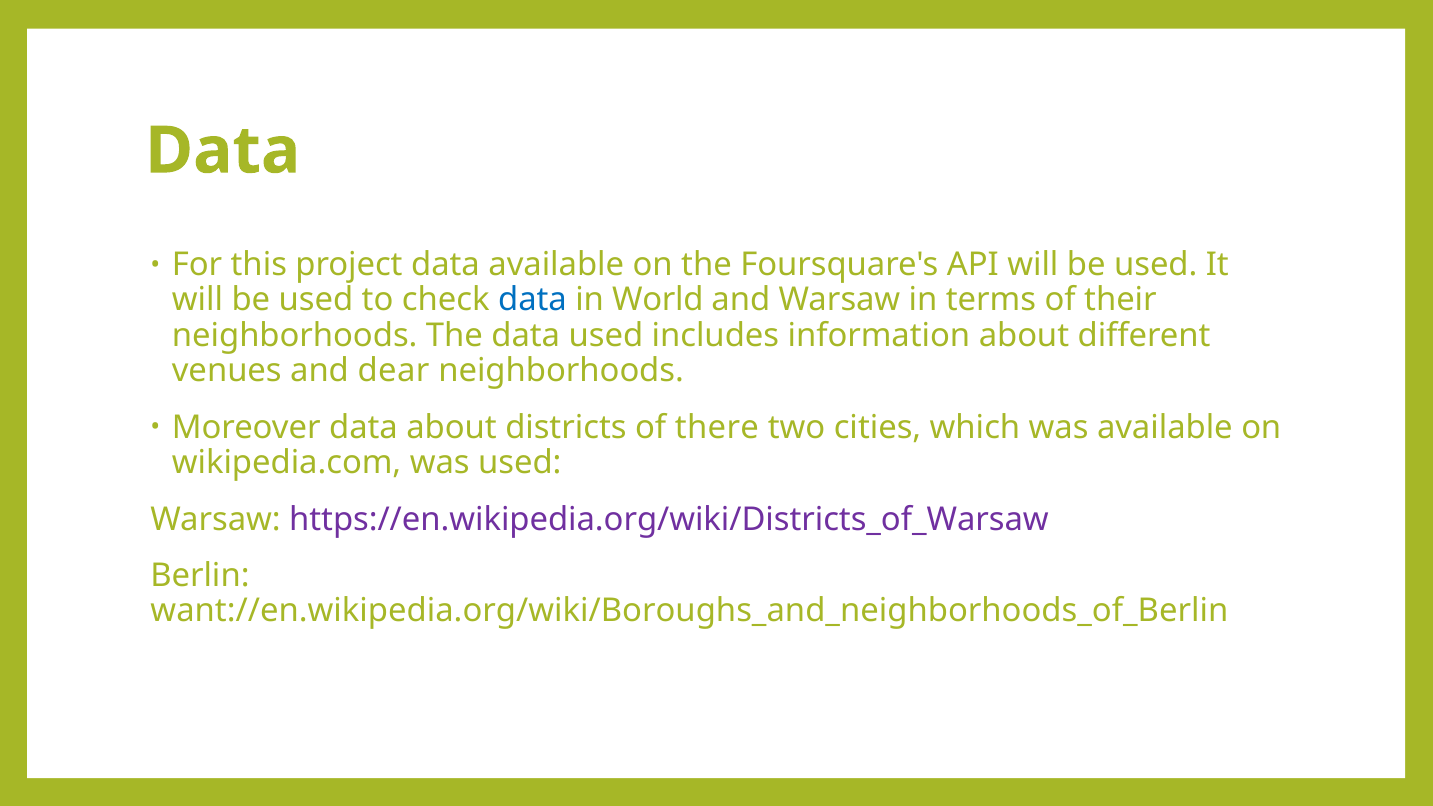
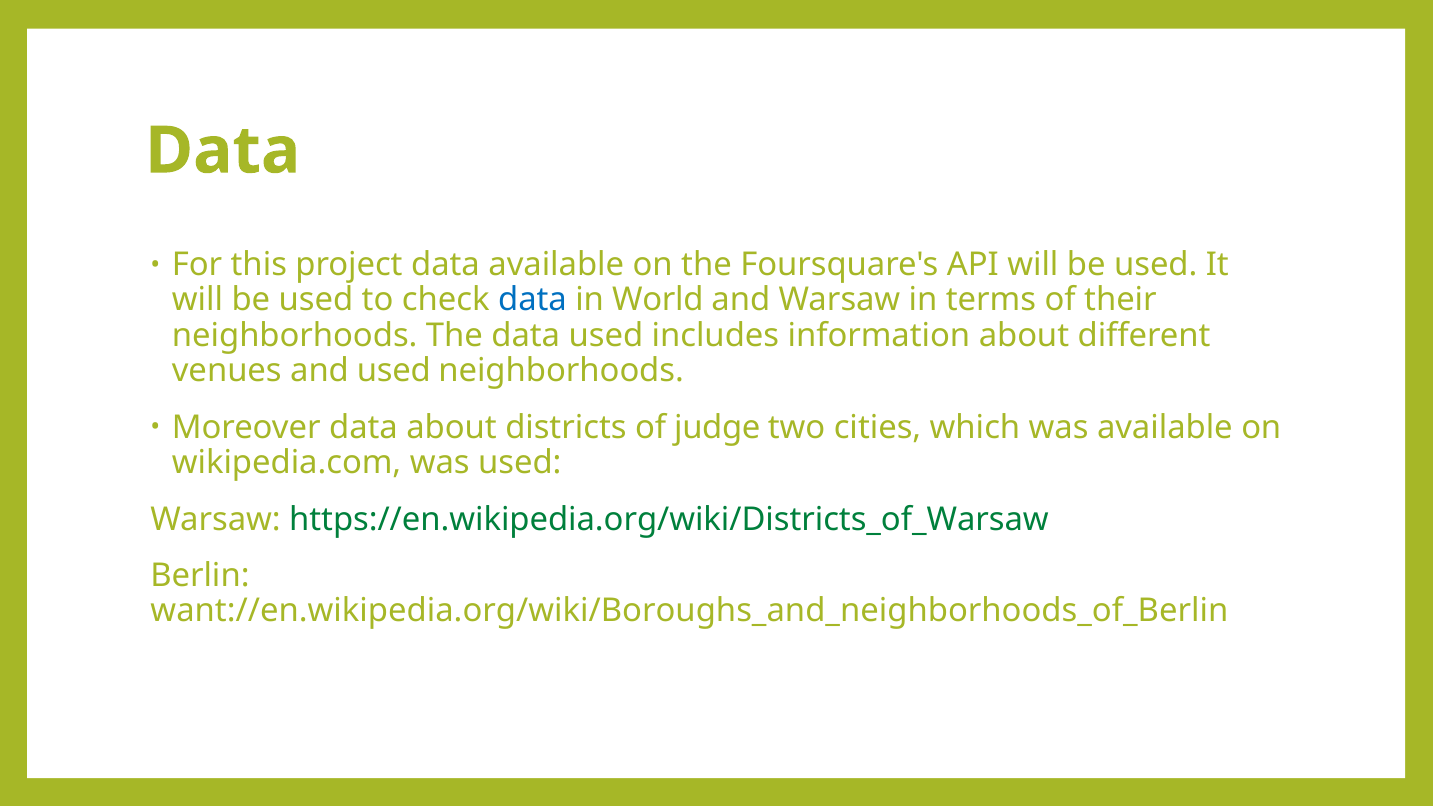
and dear: dear -> used
there: there -> judge
https://en.wikipedia.org/wiki/Districts_of_Warsaw colour: purple -> green
